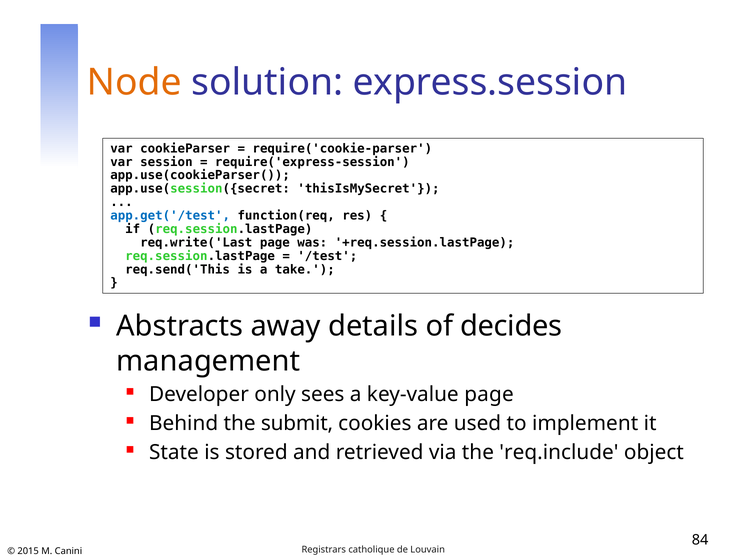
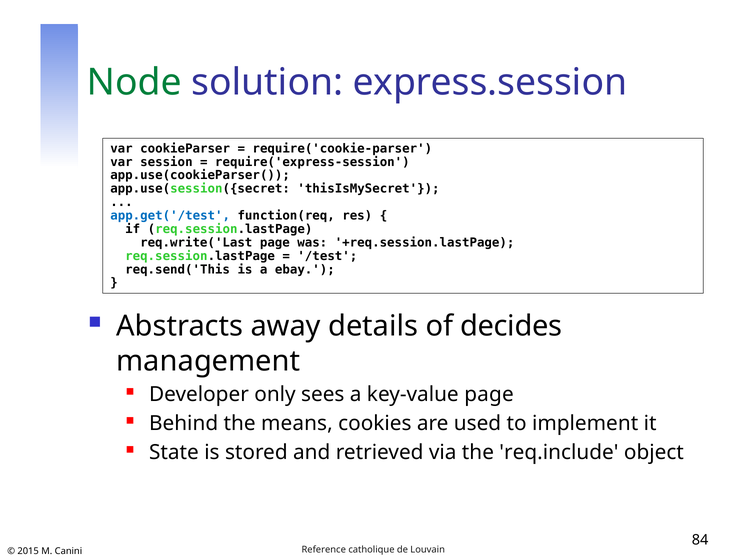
Node colour: orange -> green
take: take -> ebay
submit: submit -> means
Registrars: Registrars -> Reference
